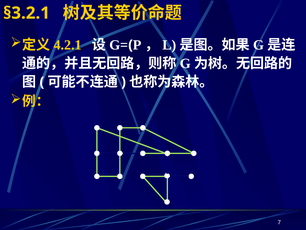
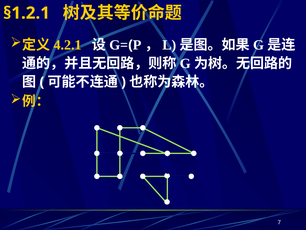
§3.2.1: §3.2.1 -> §1.2.1
